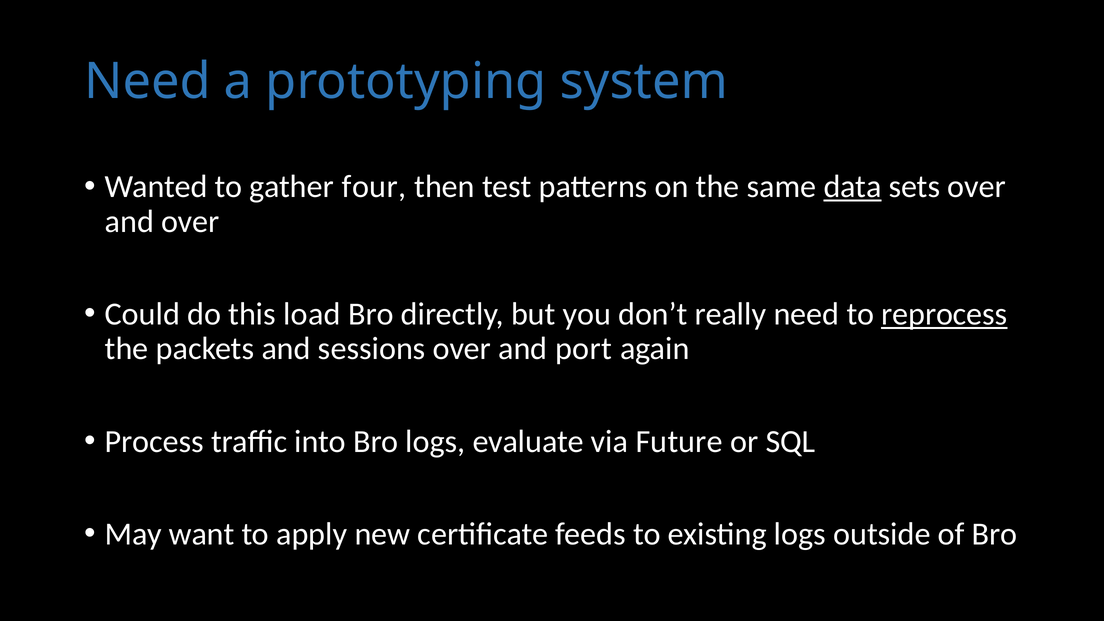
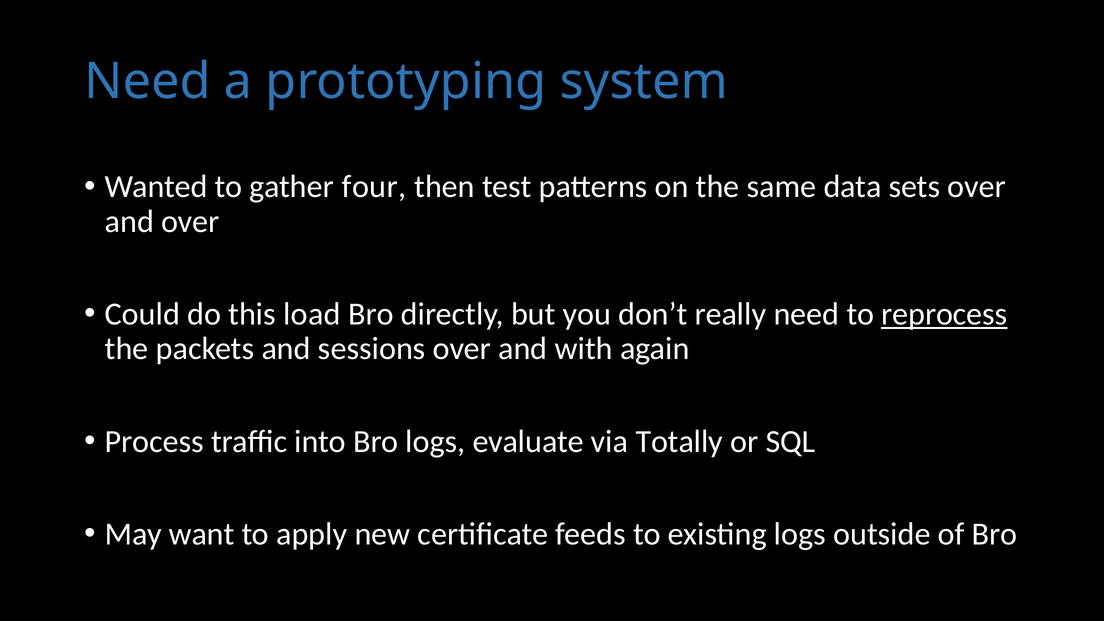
data underline: present -> none
port: port -> with
Future: Future -> Totally
